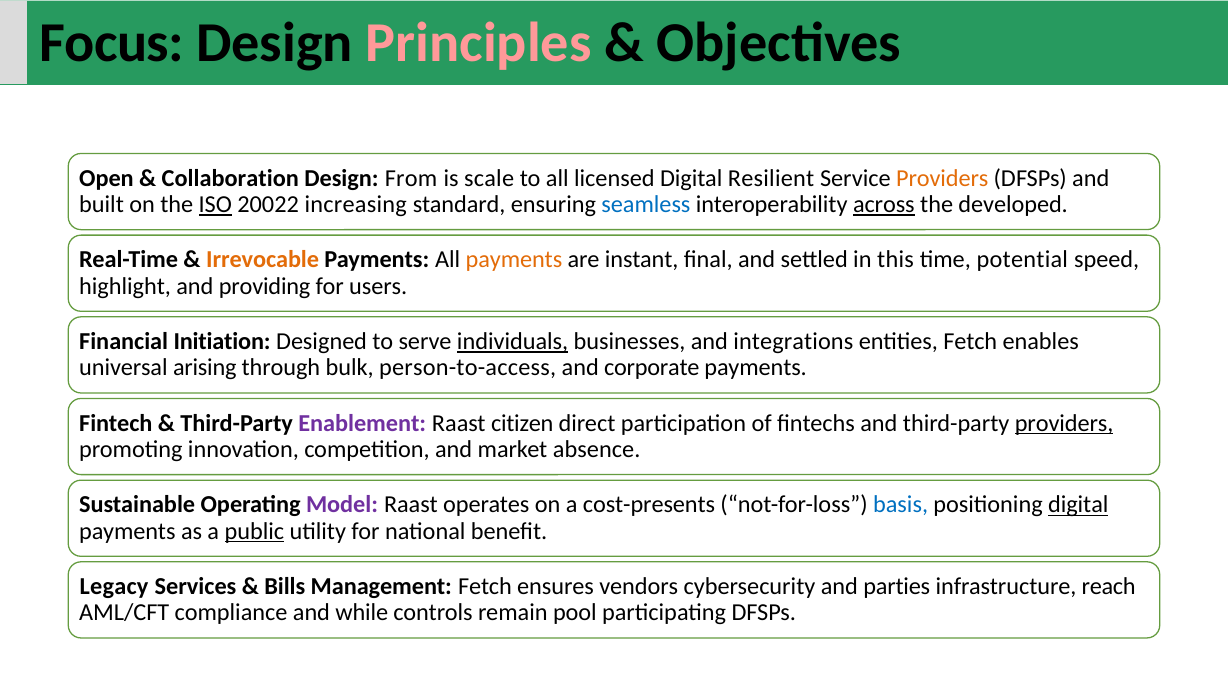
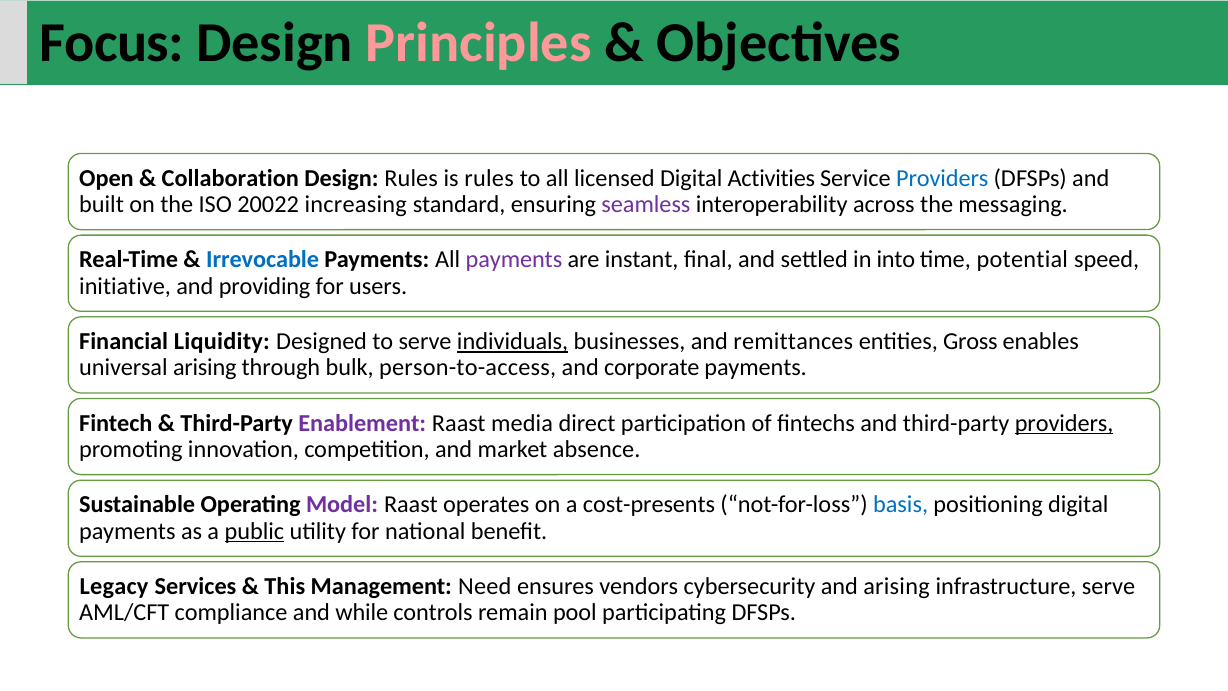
Design From: From -> Rules
is scale: scale -> rules
Resilient: Resilient -> Activities
Providers at (942, 178) colour: orange -> blue
ISO underline: present -> none
seamless colour: blue -> purple
across underline: present -> none
developed: developed -> messaging
Irrevocable colour: orange -> blue
payments at (514, 260) colour: orange -> purple
this: this -> into
highlight: highlight -> initiative
Initiation: Initiation -> Liquidity
integrations: integrations -> remittances
entities Fetch: Fetch -> Gross
citizen: citizen -> media
digital at (1078, 505) underline: present -> none
Bills: Bills -> This
Management Fetch: Fetch -> Need
and parties: parties -> arising
infrastructure reach: reach -> serve
